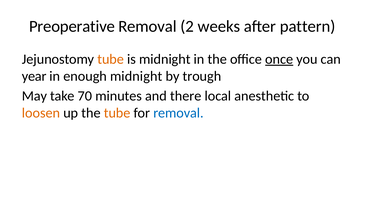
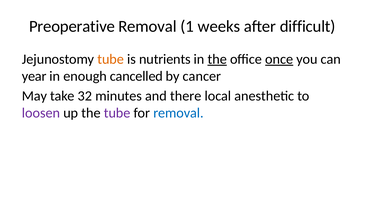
2: 2 -> 1
pattern: pattern -> difficult
is midnight: midnight -> nutrients
the at (217, 59) underline: none -> present
enough midnight: midnight -> cancelled
trough: trough -> cancer
70: 70 -> 32
loosen colour: orange -> purple
tube at (117, 113) colour: orange -> purple
